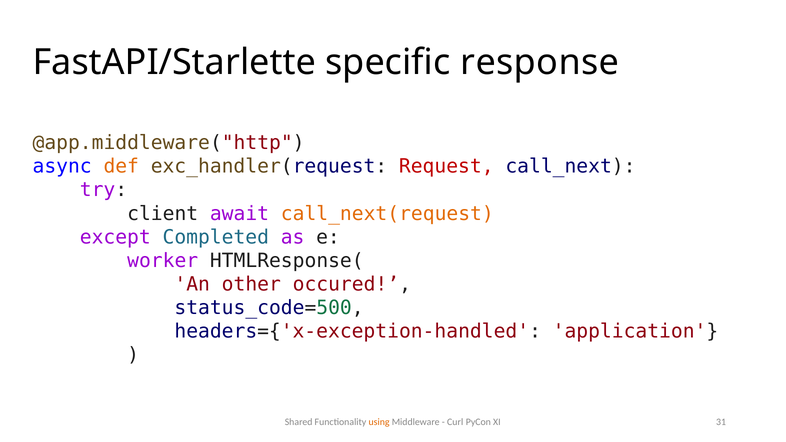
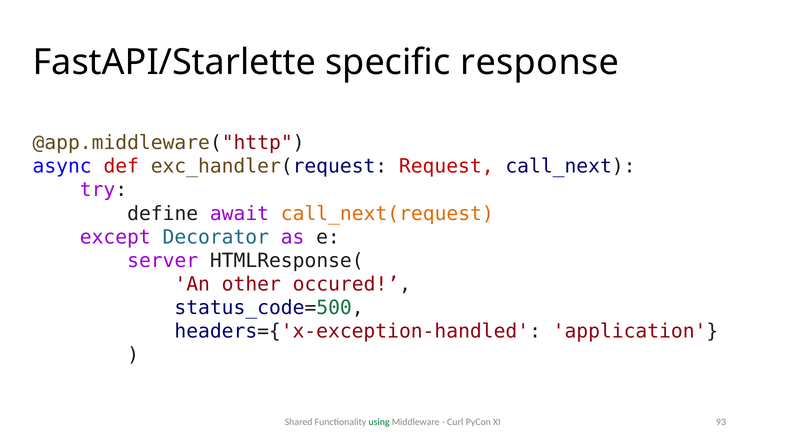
def colour: orange -> red
client: client -> define
Completed: Completed -> Decorator
worker: worker -> server
using colour: orange -> green
31: 31 -> 93
